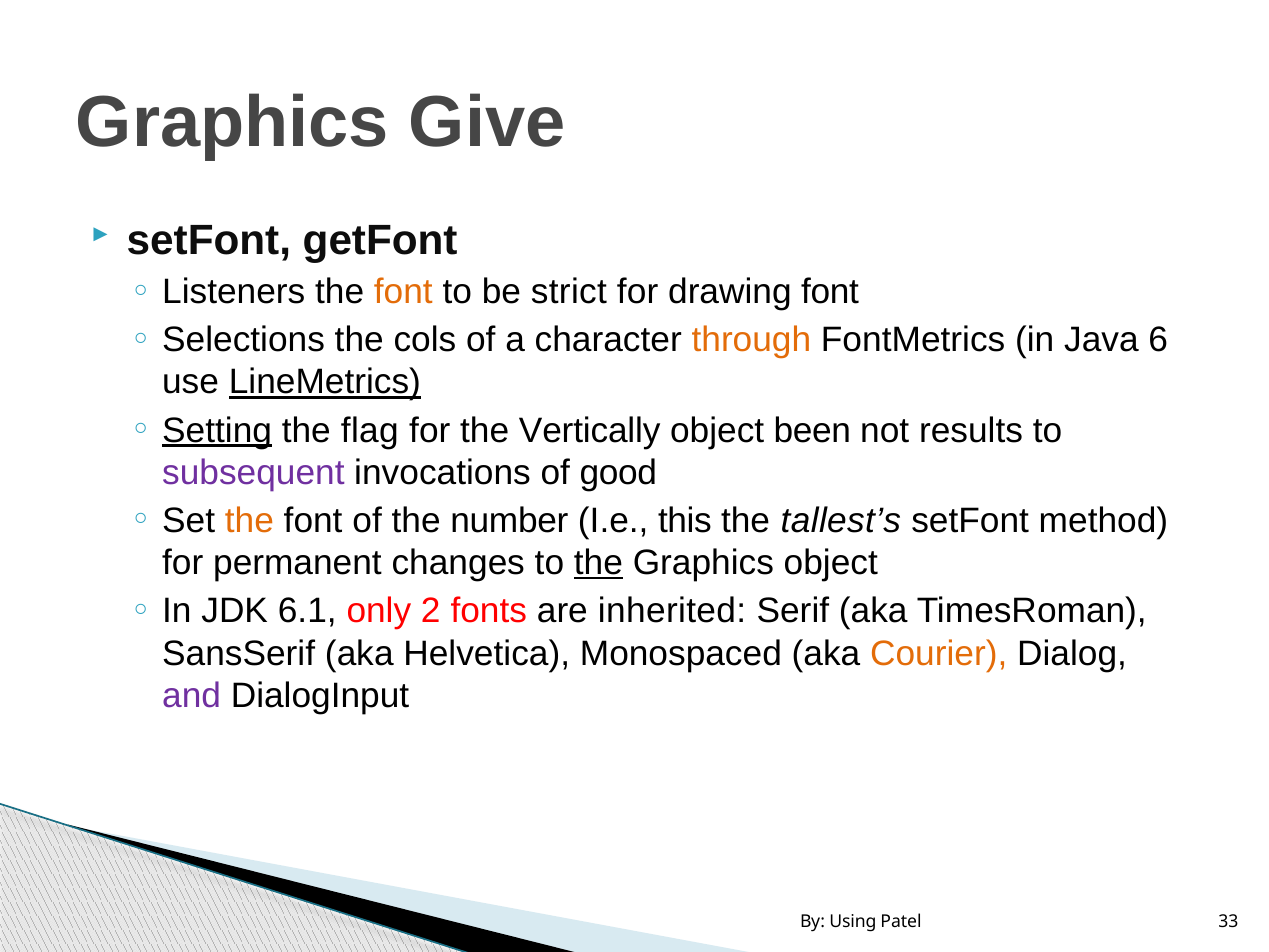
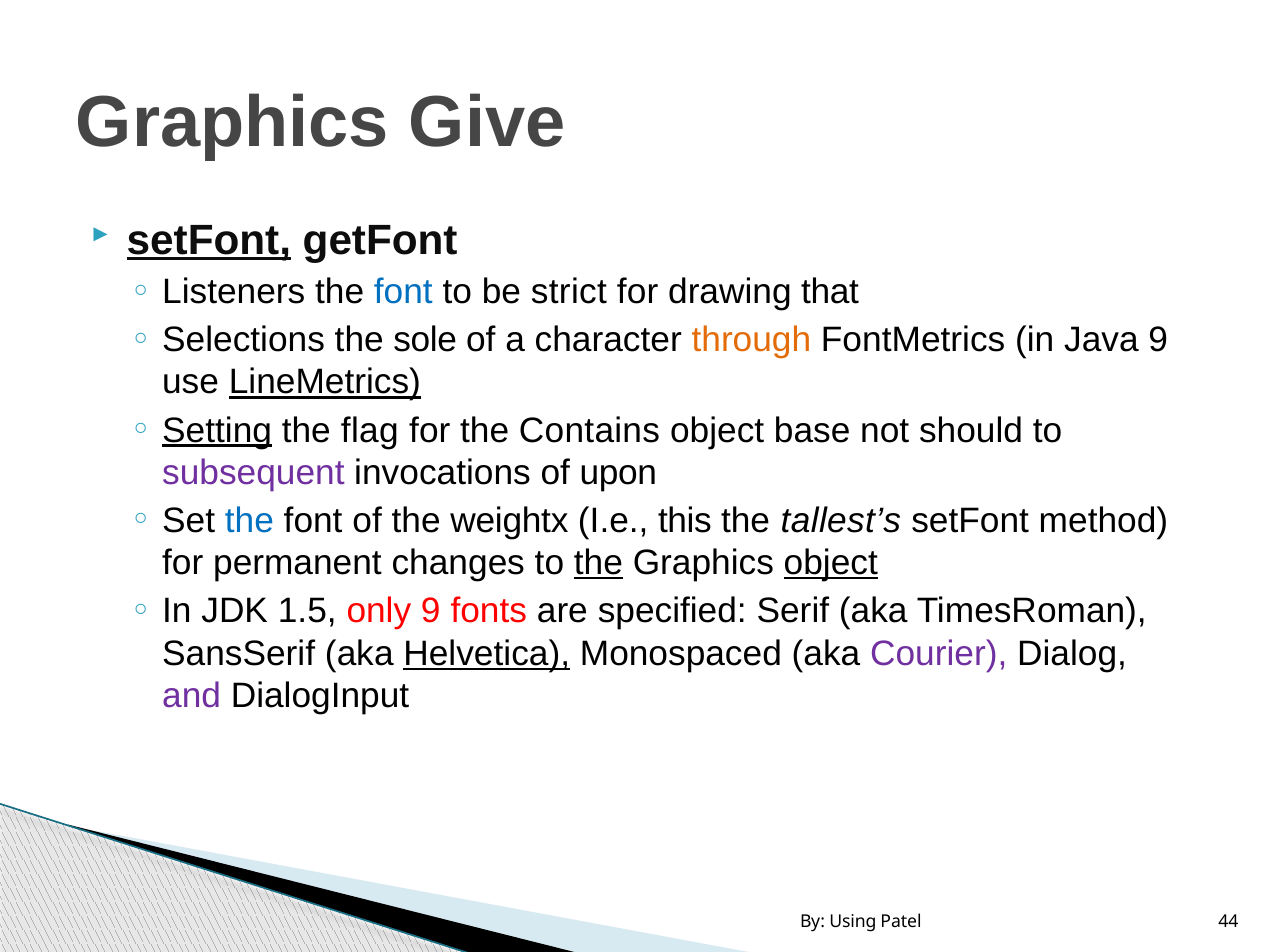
setFont at (209, 240) underline: none -> present
font at (403, 292) colour: orange -> blue
drawing font: font -> that
cols: cols -> sole
Java 6: 6 -> 9
Vertically: Vertically -> Contains
been: been -> base
results: results -> should
good: good -> upon
the at (249, 521) colour: orange -> blue
number: number -> weightx
object at (831, 563) underline: none -> present
6.1: 6.1 -> 1.5
only 2: 2 -> 9
inherited: inherited -> specified
Helvetica underline: none -> present
Courier colour: orange -> purple
33: 33 -> 44
